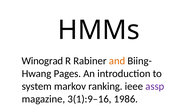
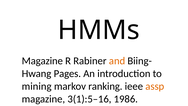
Winograd at (42, 61): Winograd -> Magazine
system: system -> mining
assp colour: purple -> orange
3(1):9–16: 3(1):9–16 -> 3(1):5–16
